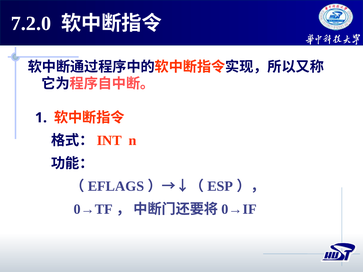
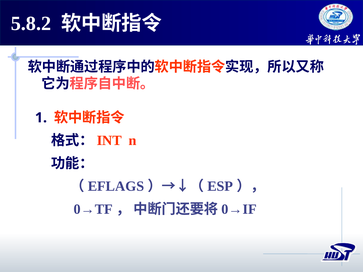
7.2.0: 7.2.0 -> 5.8.2
